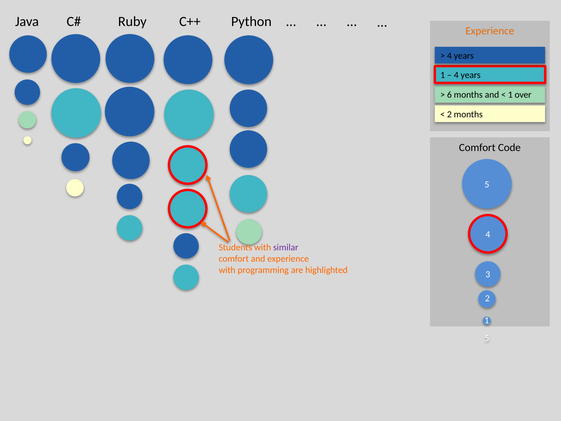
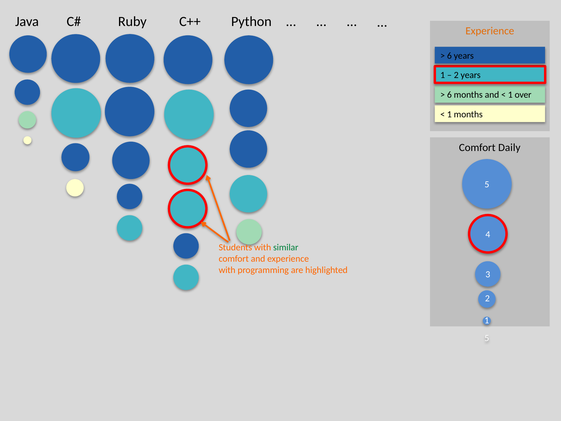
4 at (449, 56): 4 -> 6
4 at (456, 75): 4 -> 2
2 at (449, 114): 2 -> 1
Code: Code -> Daily
similar colour: purple -> green
